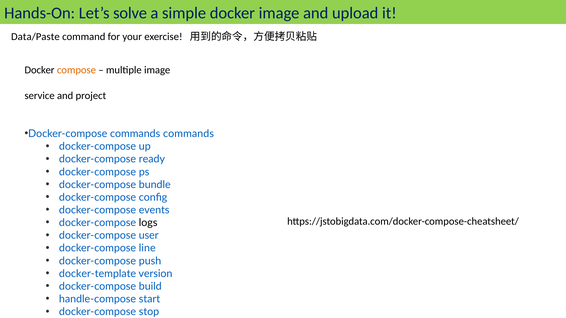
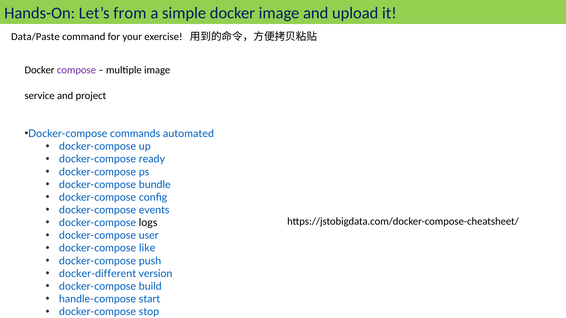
Let’s solve: solve -> from
compose colour: orange -> purple
commands commands: commands -> automated
line: line -> like
docker-template: docker-template -> docker-different
